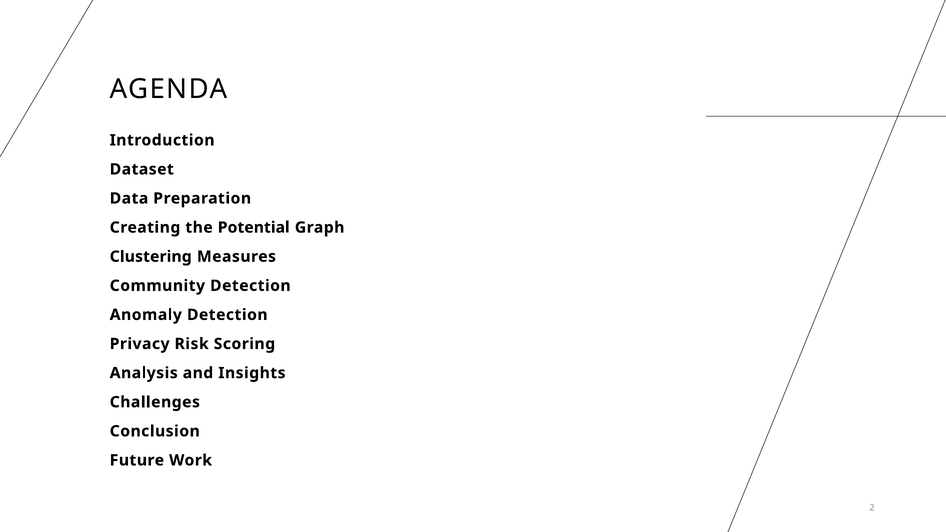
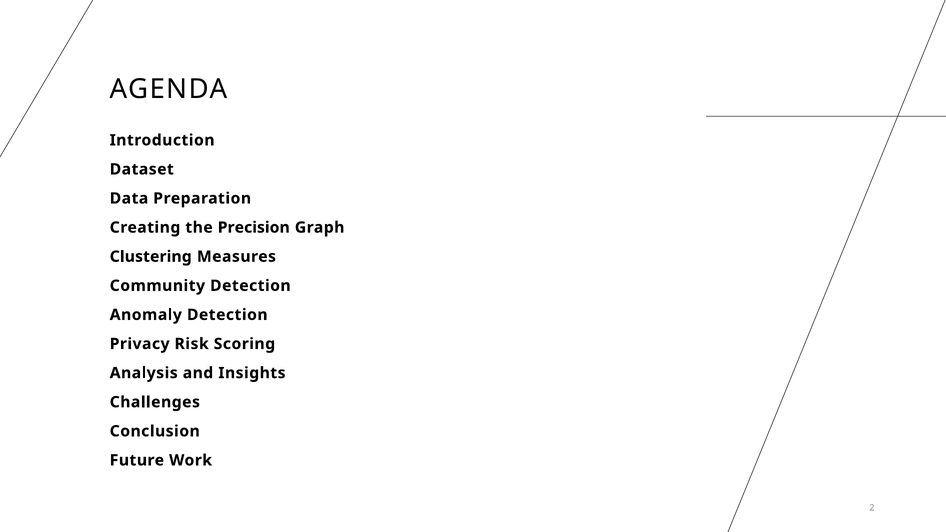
Potential: Potential -> Precision
